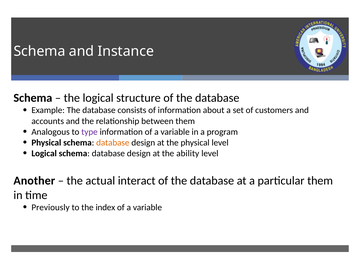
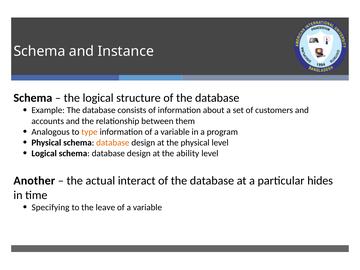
type colour: purple -> orange
particular them: them -> hides
Previously: Previously -> Specifying
index: index -> leave
